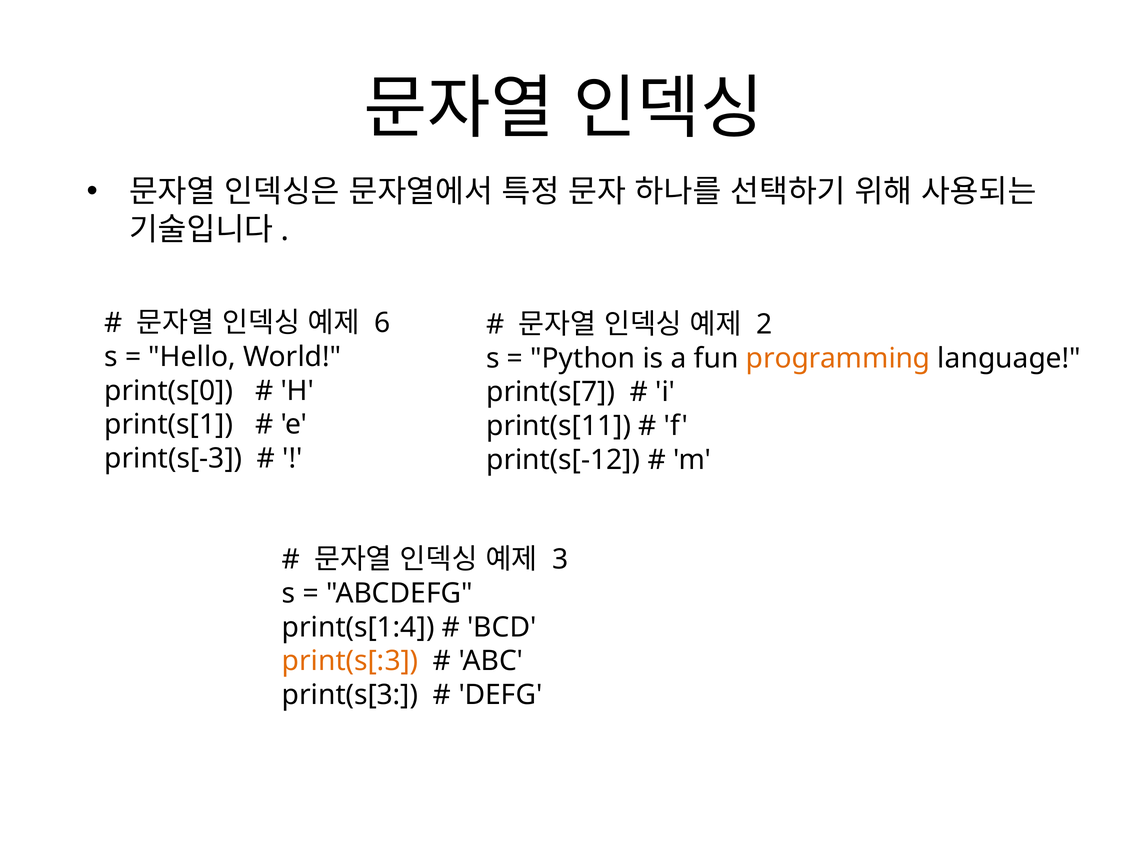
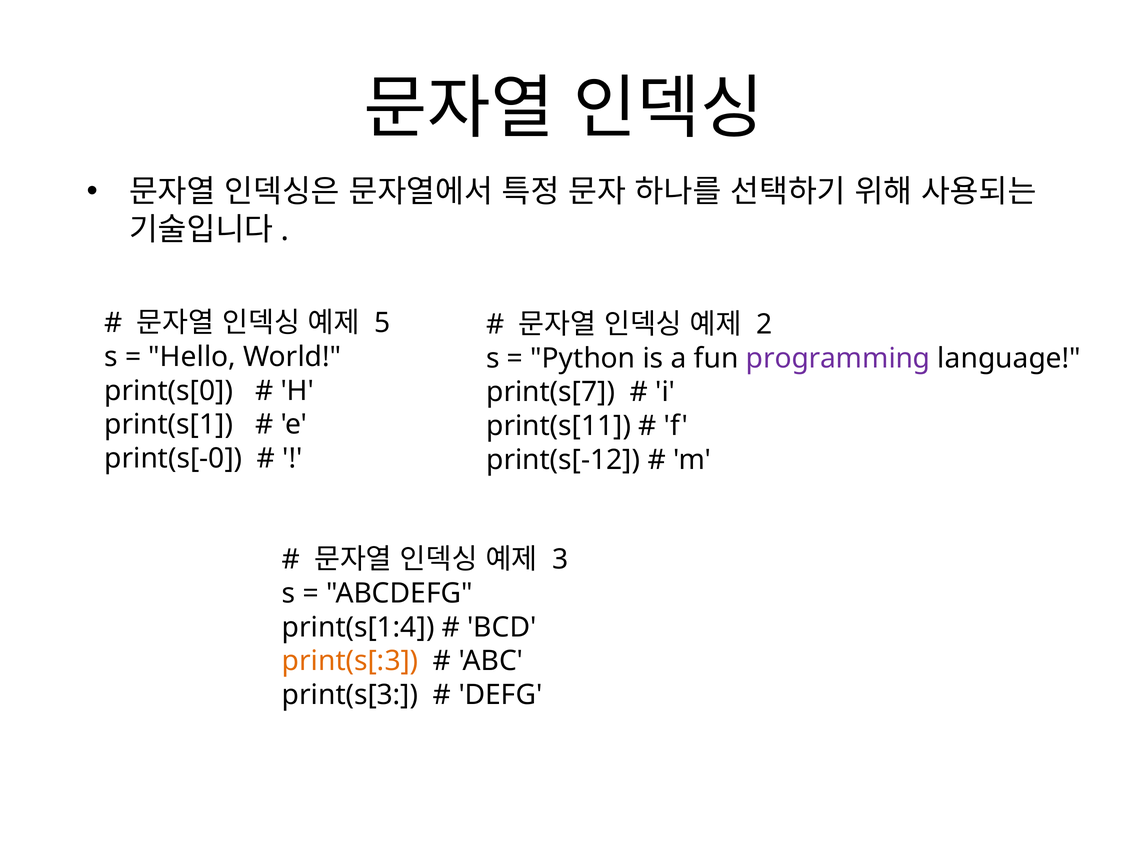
6: 6 -> 5
programming colour: orange -> purple
print(s[-3: print(s[-3 -> print(s[-0
